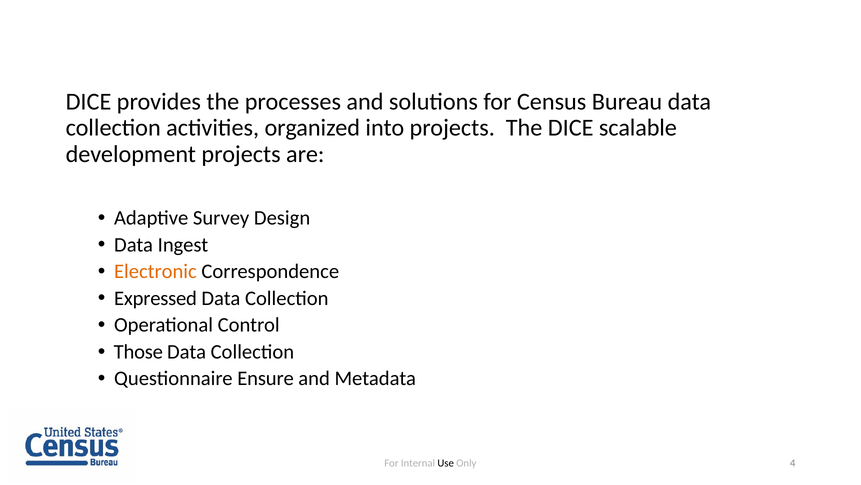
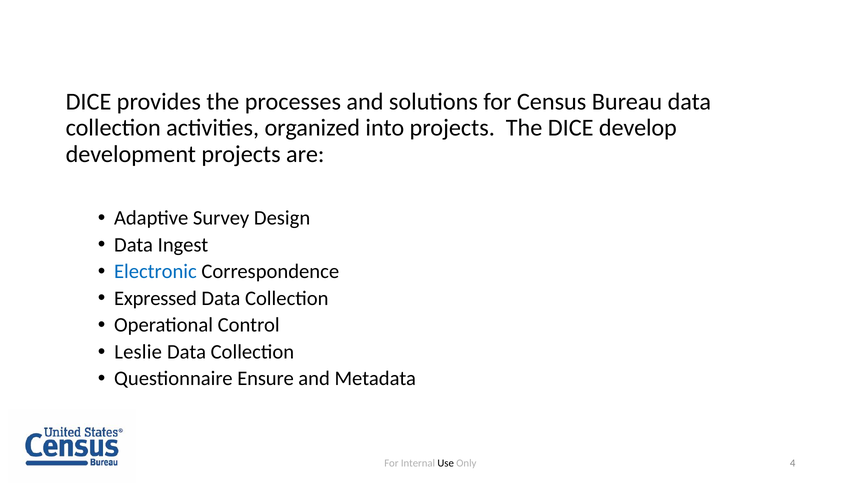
scalable: scalable -> develop
Electronic colour: orange -> blue
Those: Those -> Leslie
